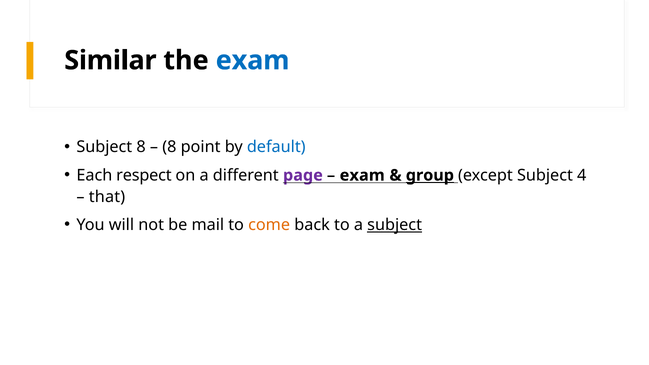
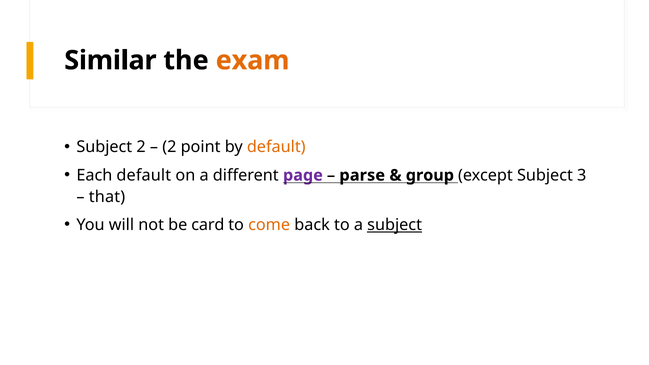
exam at (253, 60) colour: blue -> orange
Subject 8: 8 -> 2
8 at (169, 147): 8 -> 2
default at (276, 147) colour: blue -> orange
Each respect: respect -> default
exam at (362, 175): exam -> parse
group underline: present -> none
4: 4 -> 3
mail: mail -> card
